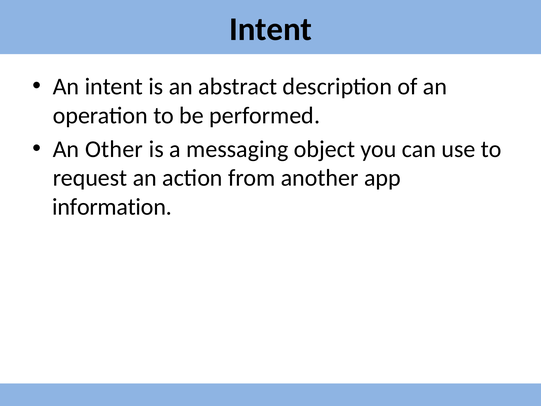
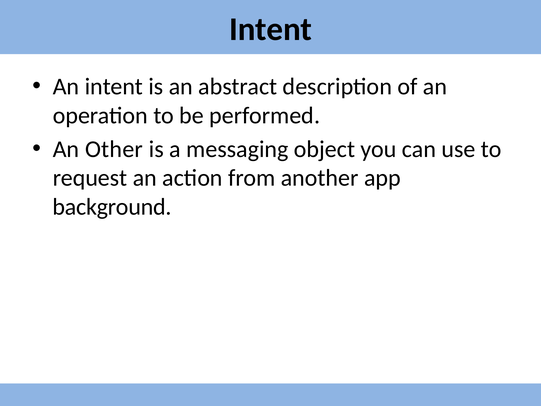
information: information -> background
